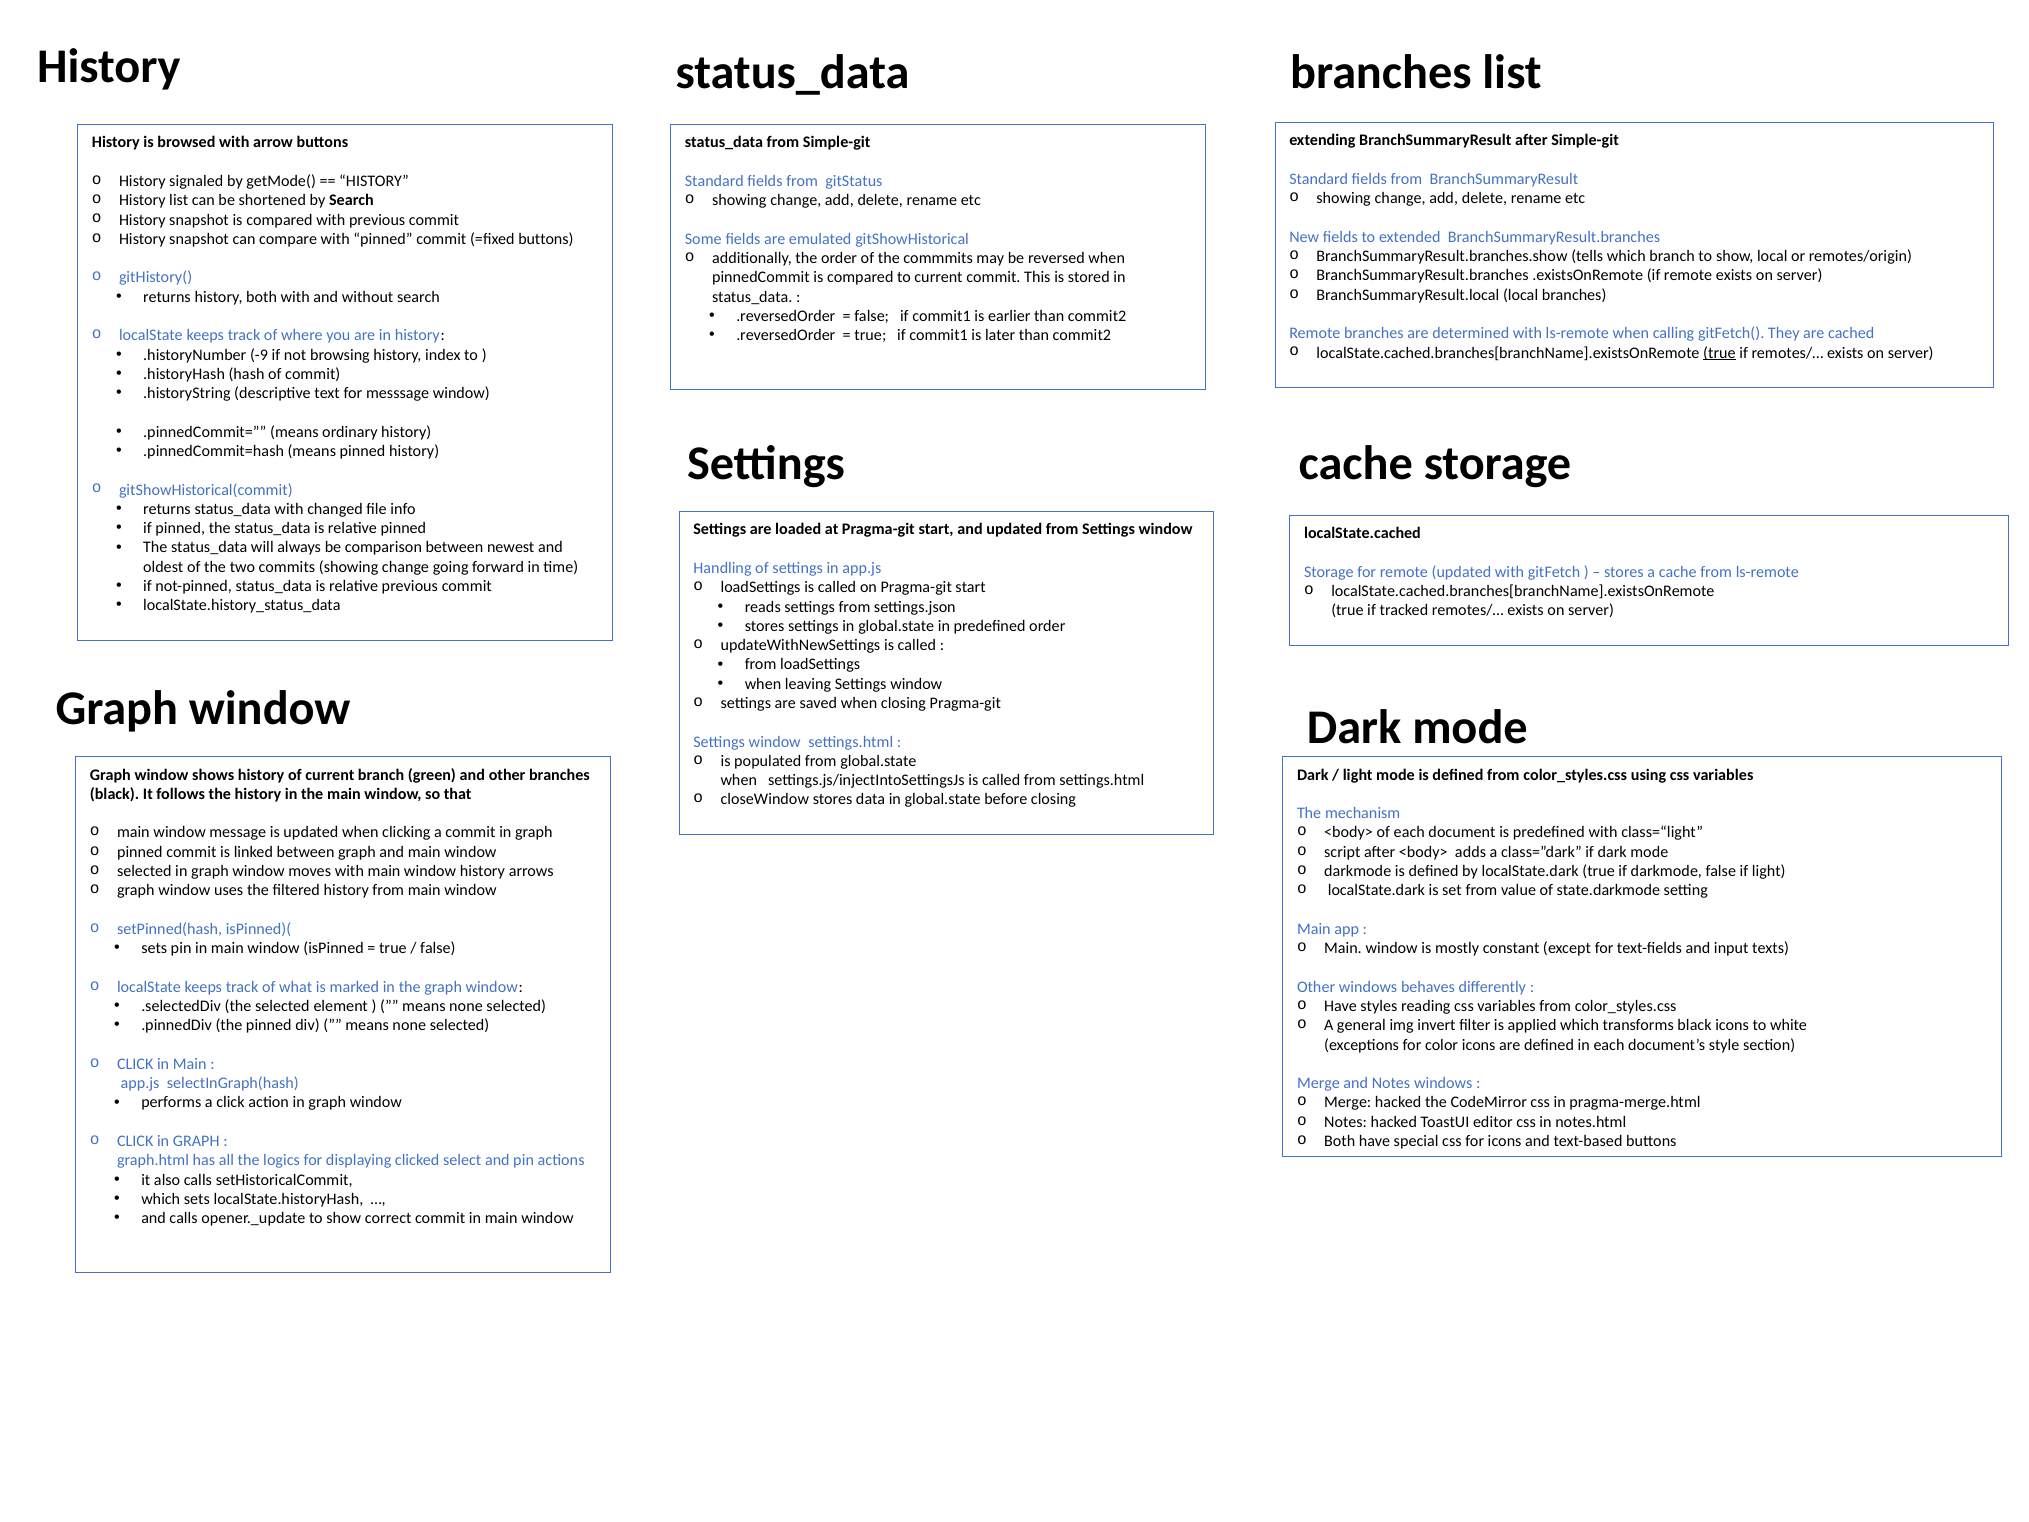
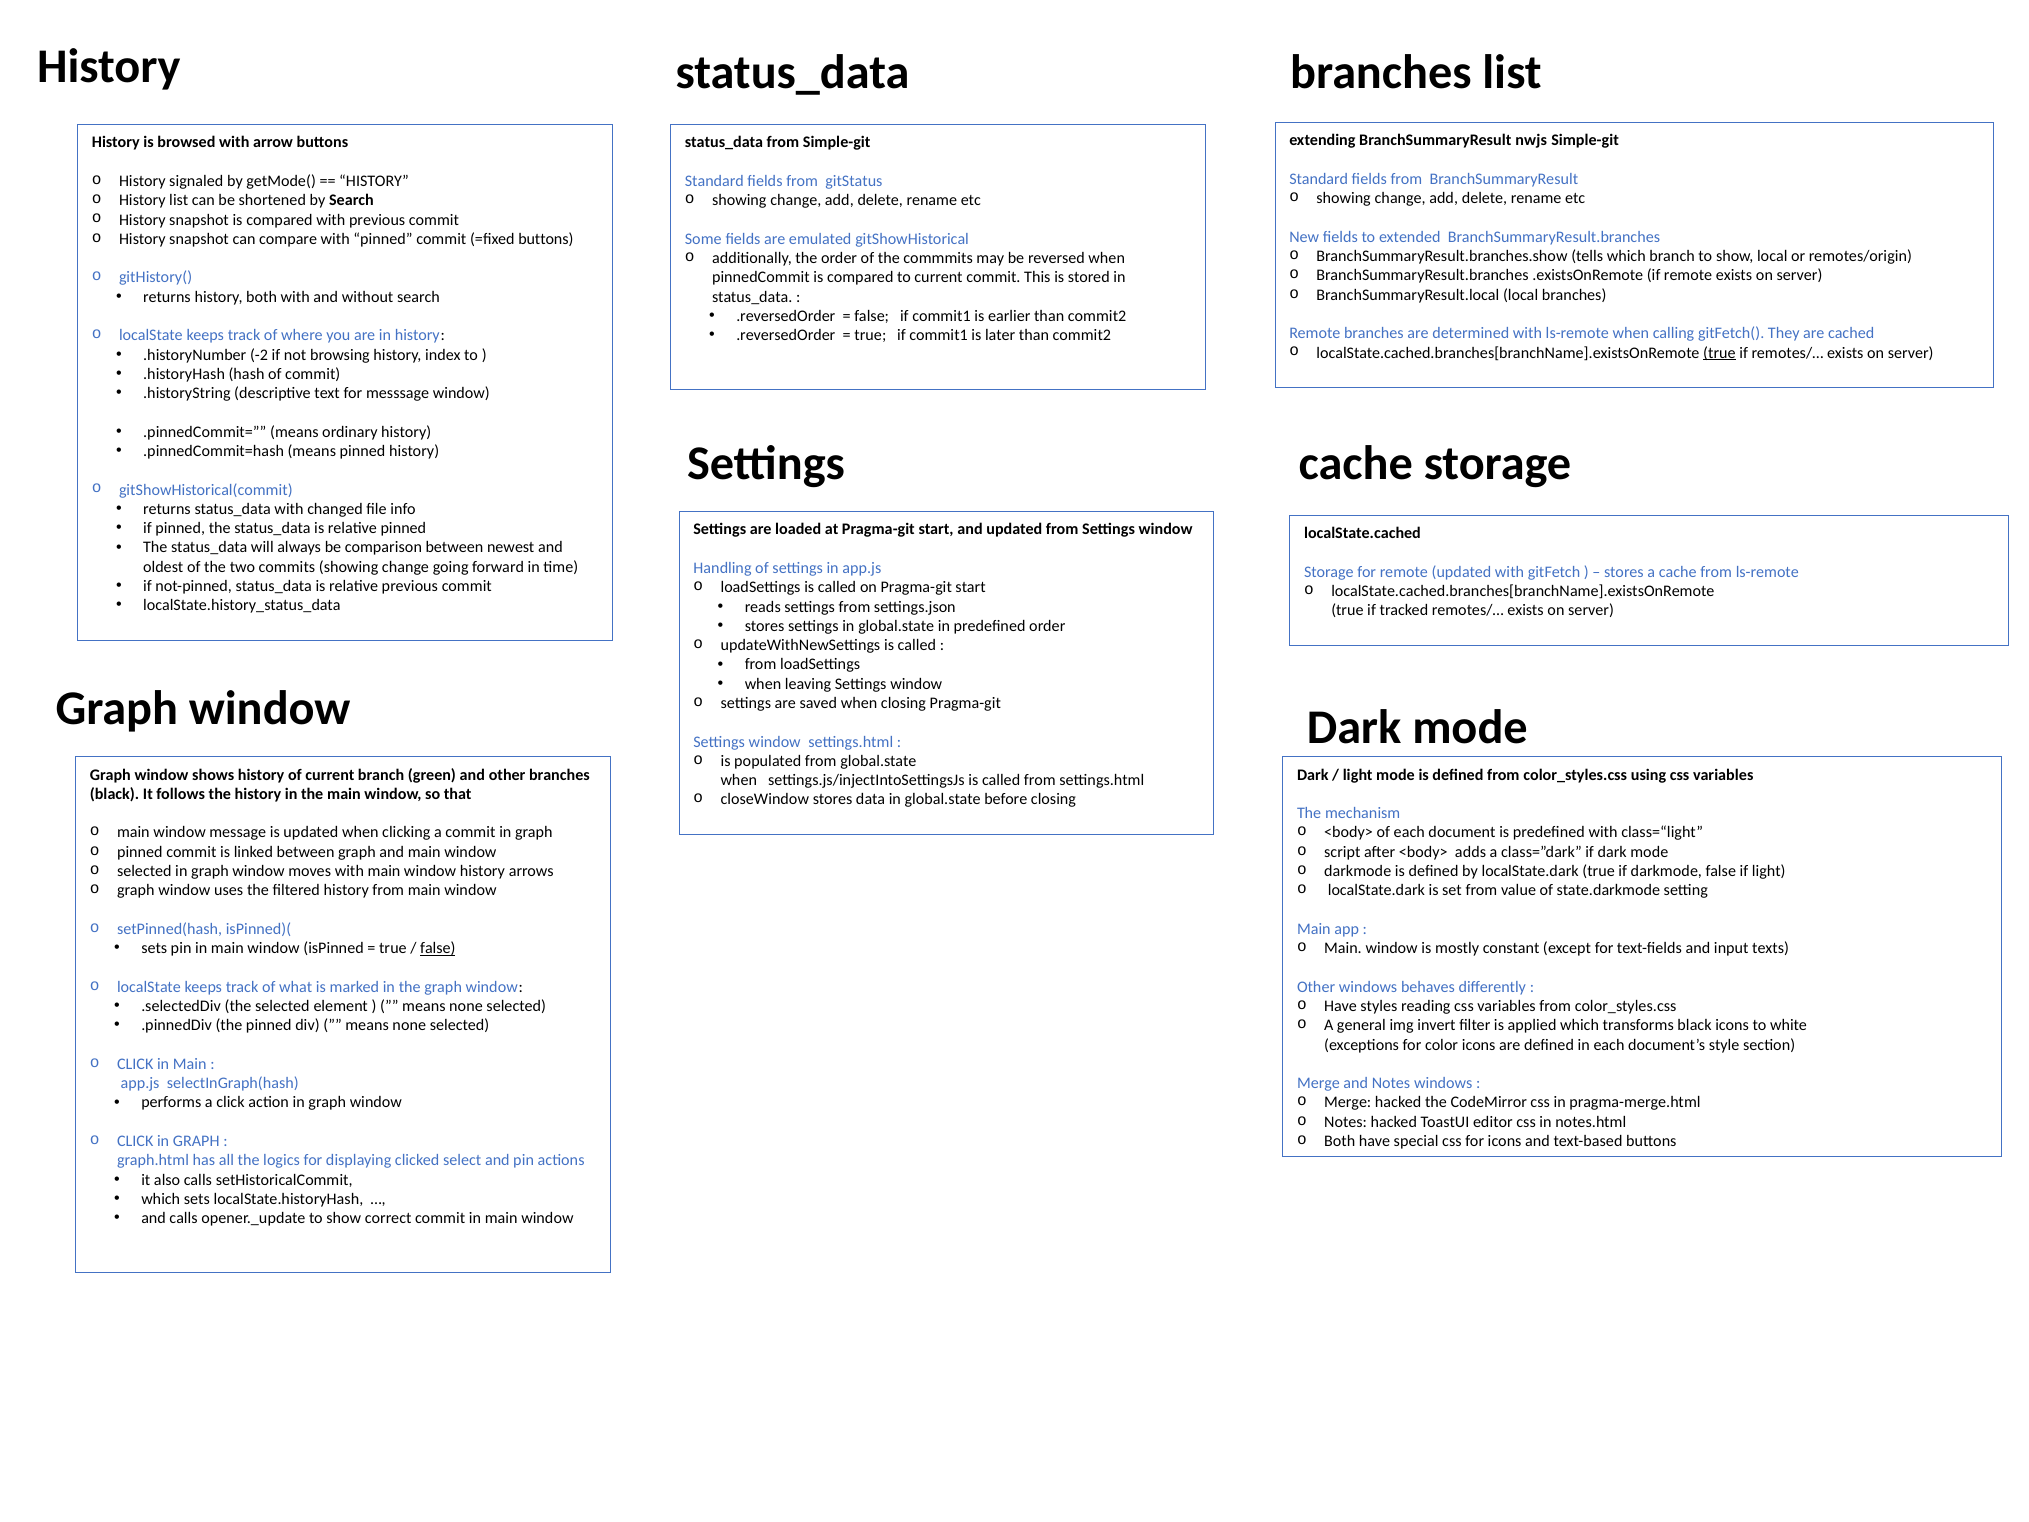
BranchSummaryResult after: after -> nwjs
-9: -9 -> -2
false at (438, 948) underline: none -> present
